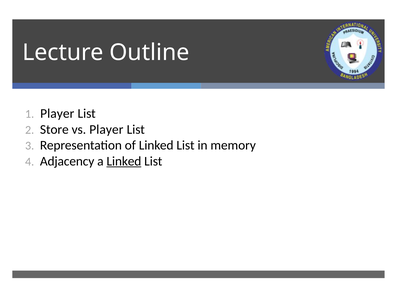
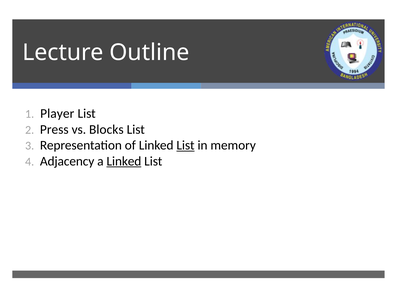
Store: Store -> Press
vs Player: Player -> Blocks
List at (185, 145) underline: none -> present
